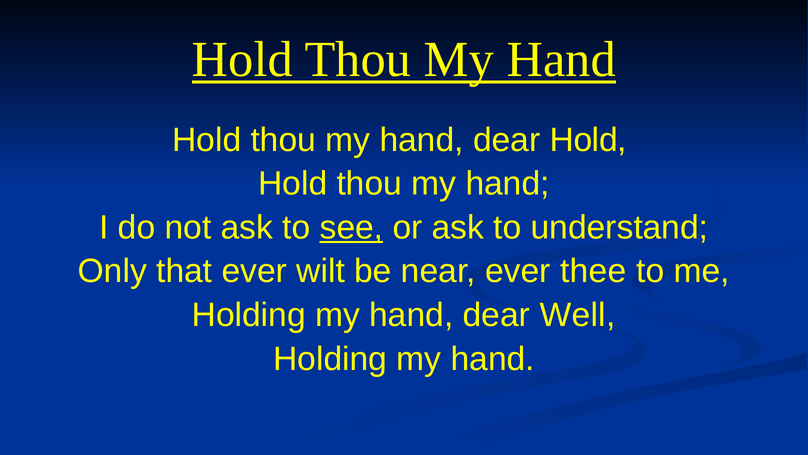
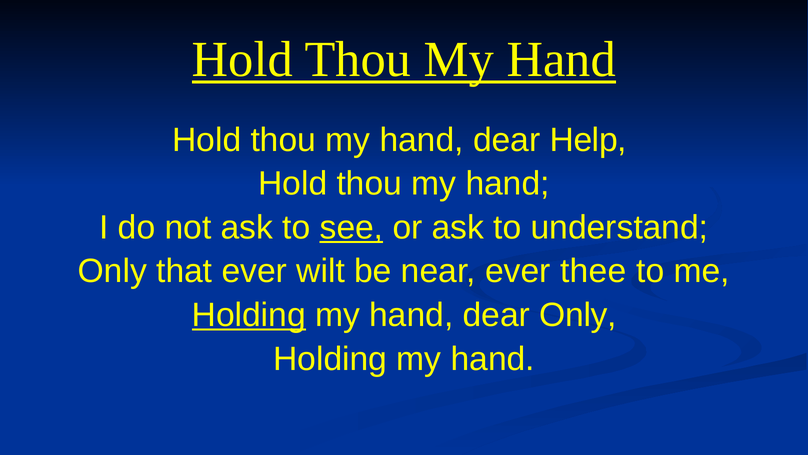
dear Hold: Hold -> Help
Holding at (249, 315) underline: none -> present
dear Well: Well -> Only
